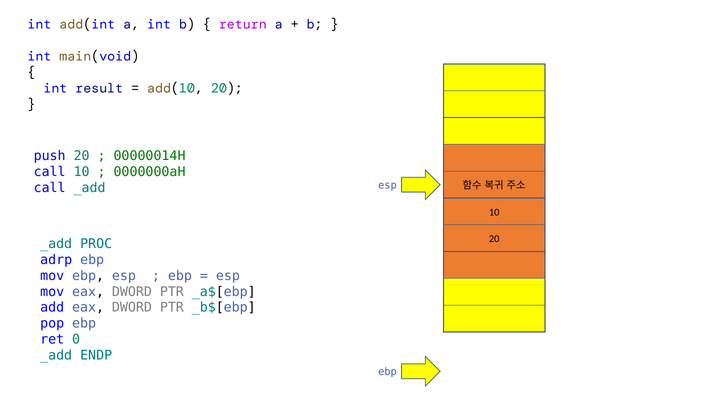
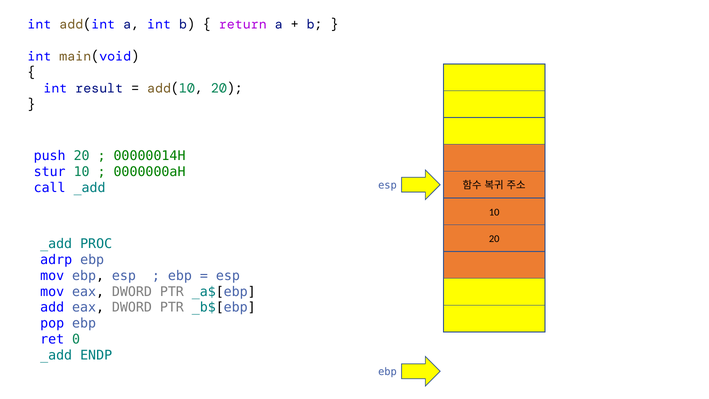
call at (50, 172): call -> stur
